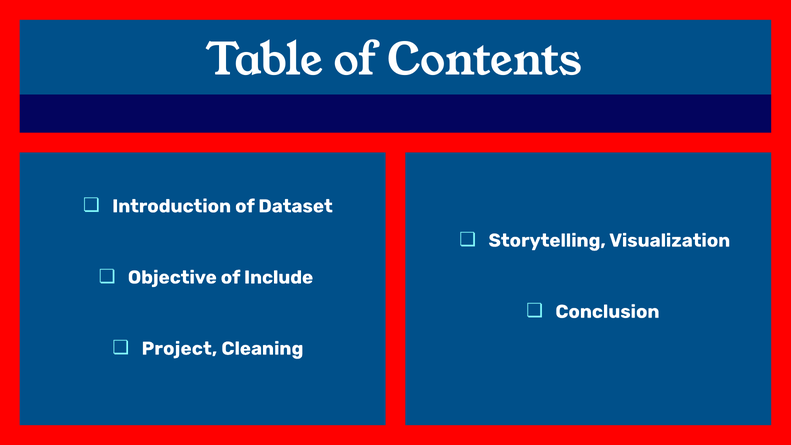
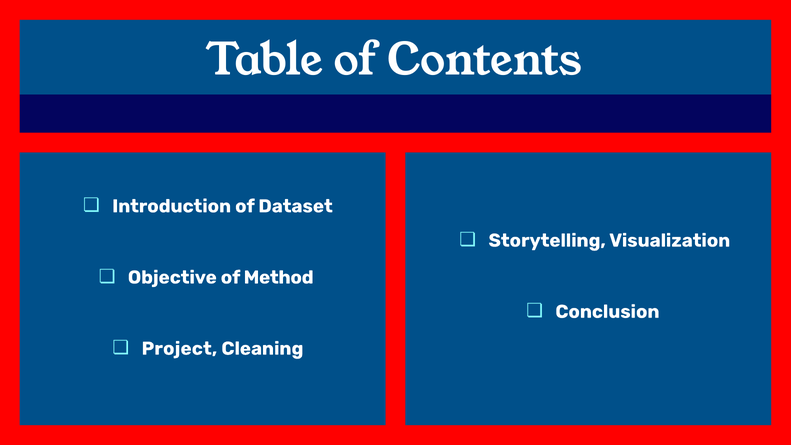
Include: Include -> Method
